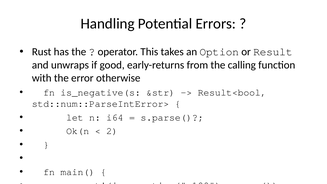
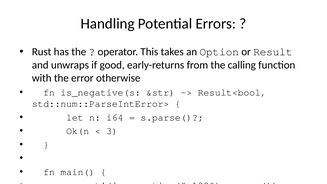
2: 2 -> 3
